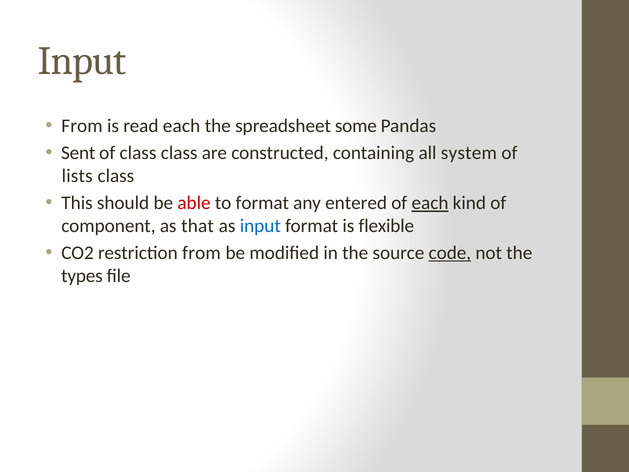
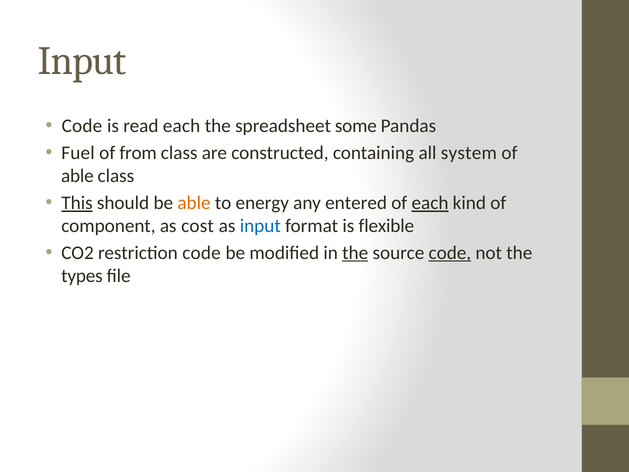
From at (82, 126): From -> Code
Sent: Sent -> Fuel
of class: class -> from
lists at (77, 176): lists -> able
This underline: none -> present
able at (194, 203) colour: red -> orange
to format: format -> energy
that: that -> cost
restriction from: from -> code
the at (355, 253) underline: none -> present
